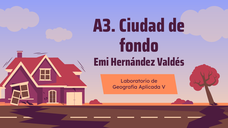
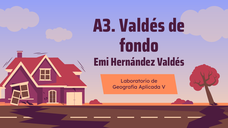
A3 Ciudad: Ciudad -> Valdés
